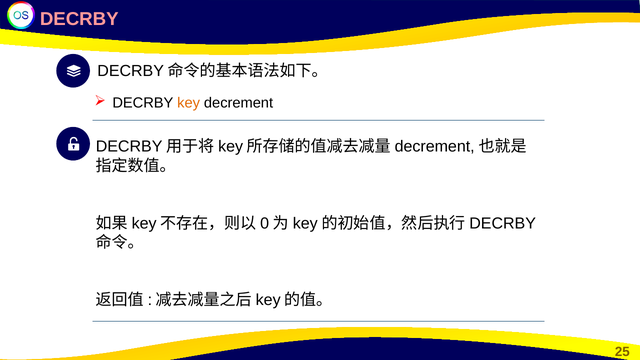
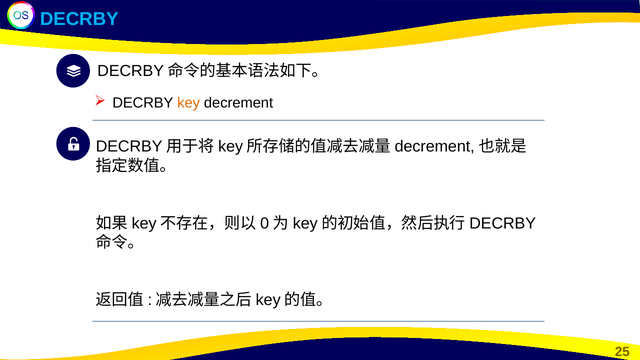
DECRBY at (79, 19) colour: pink -> light blue
